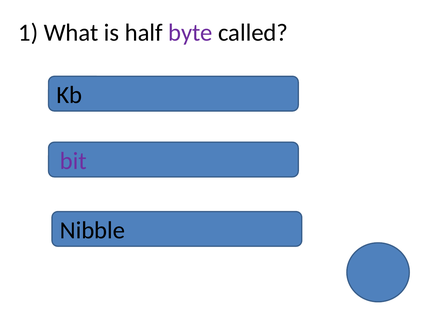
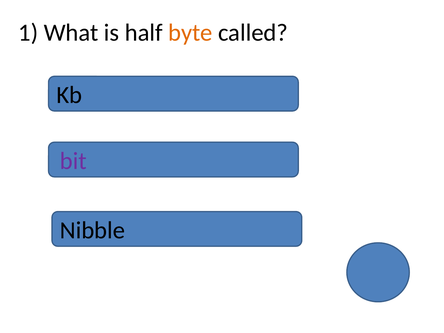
byte colour: purple -> orange
